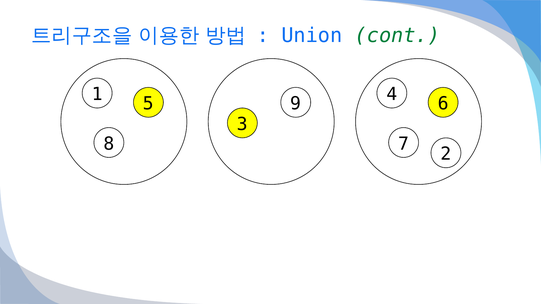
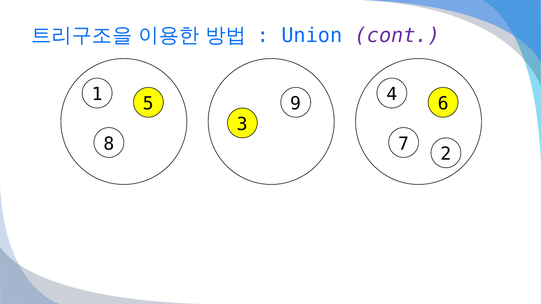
cont colour: green -> purple
